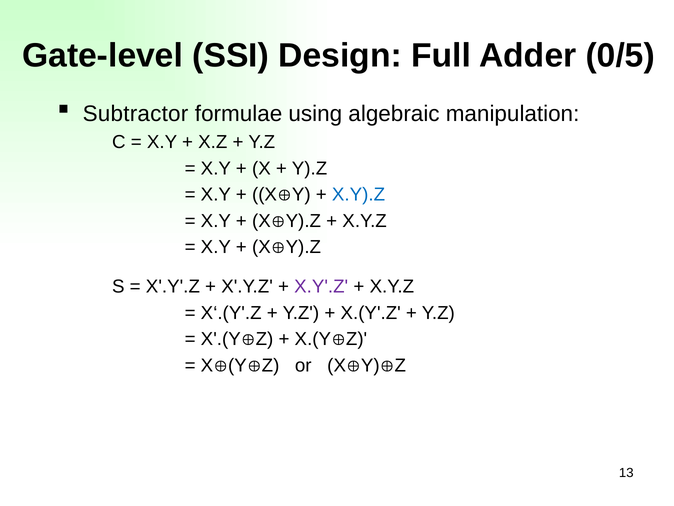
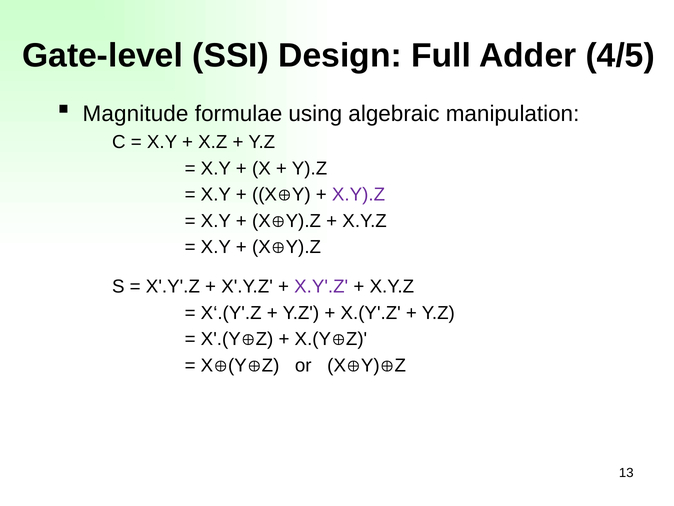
0/5: 0/5 -> 4/5
Subtractor: Subtractor -> Magnitude
X.Y).Z colour: blue -> purple
